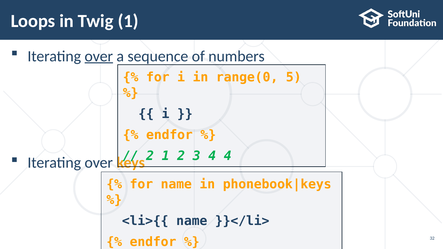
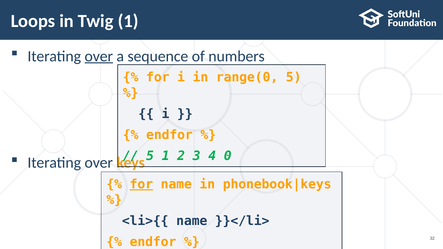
2 at (150, 156): 2 -> 5
4 4: 4 -> 0
for at (141, 184) underline: none -> present
